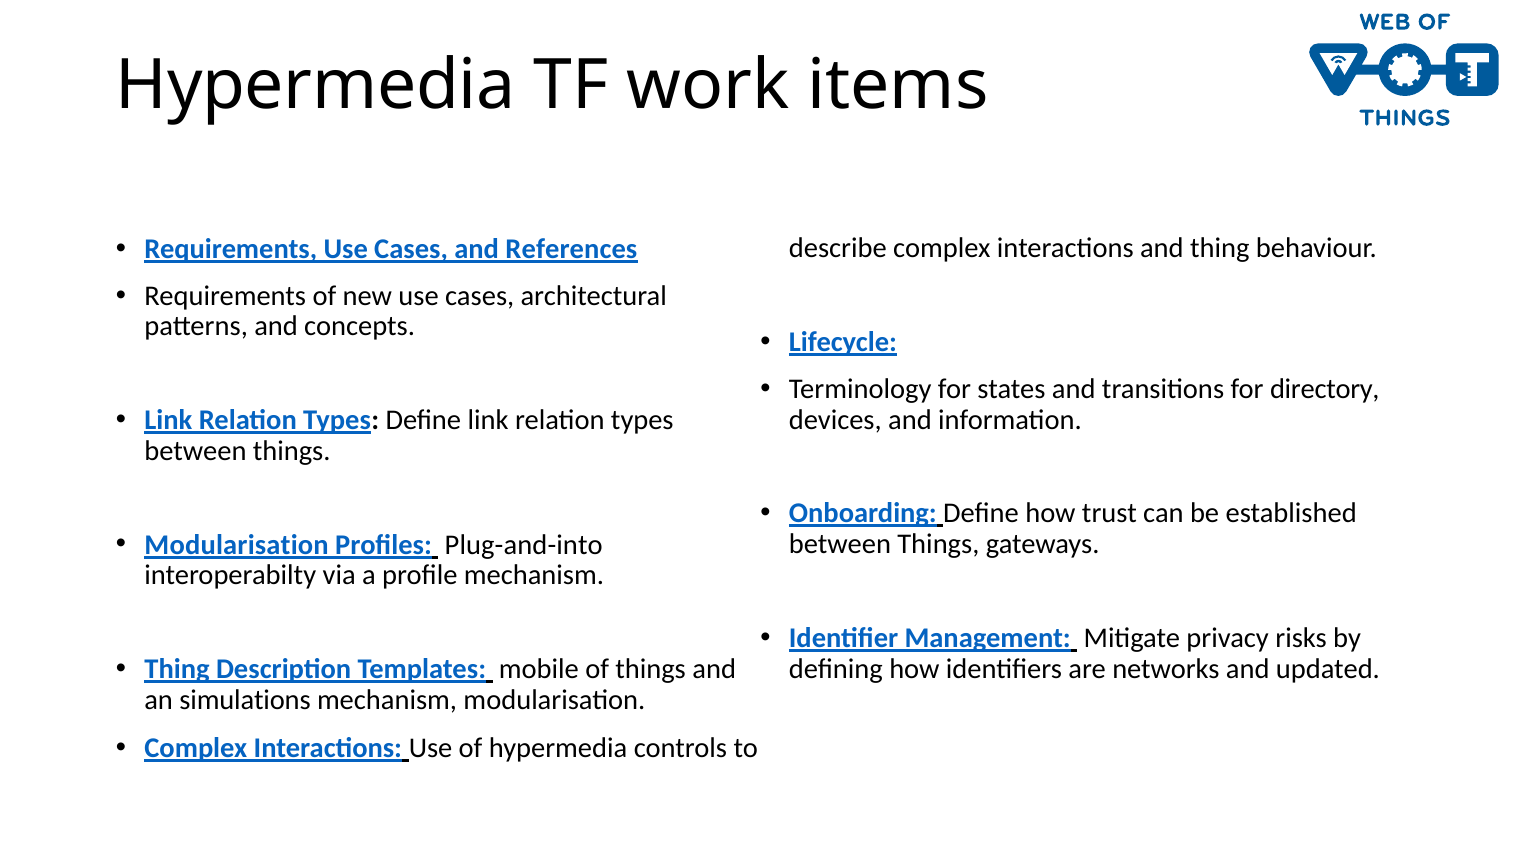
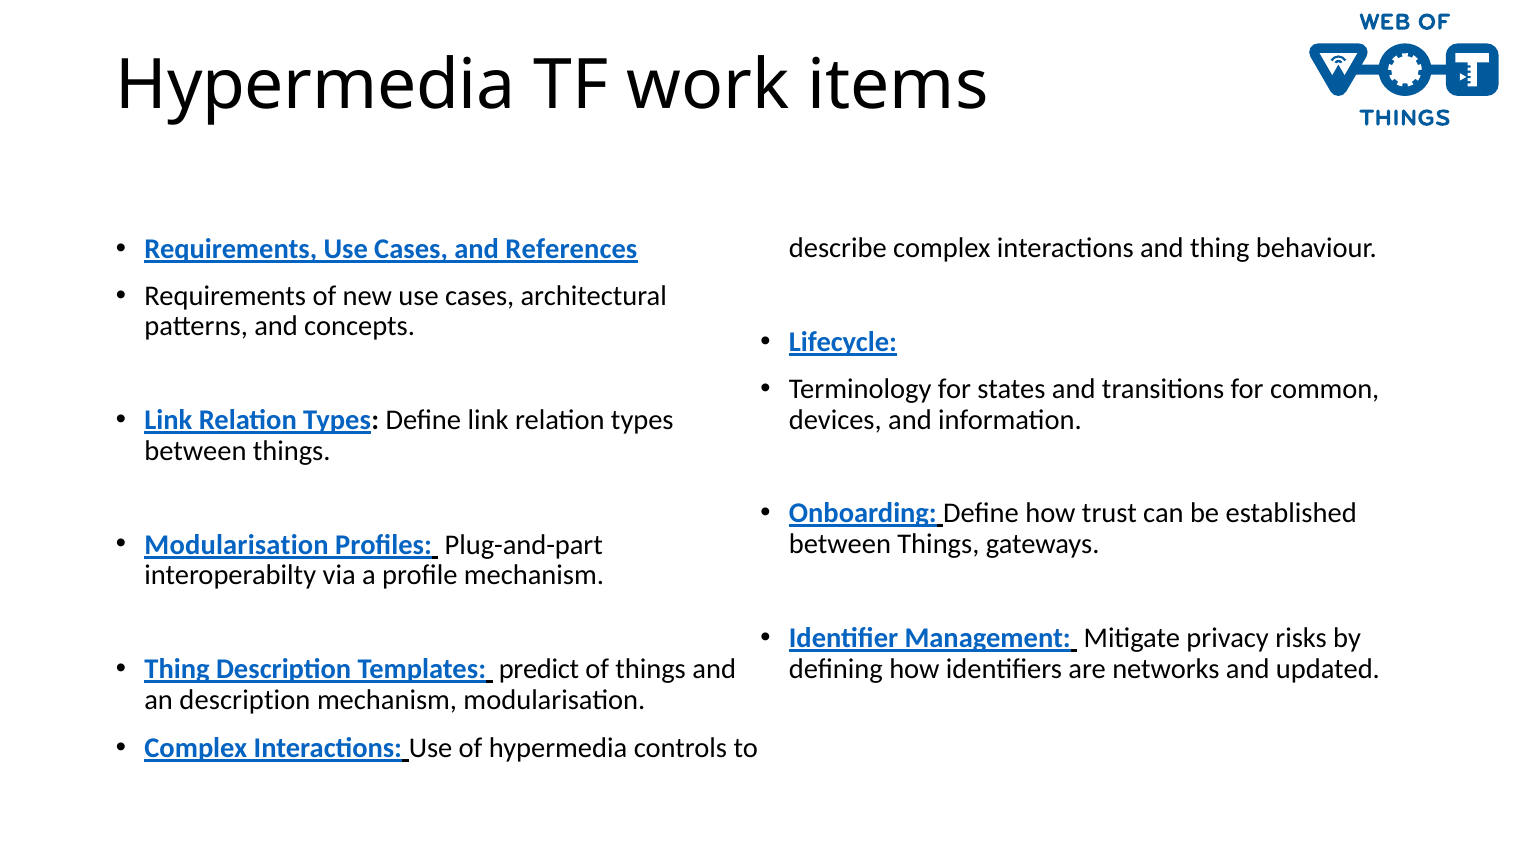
directory: directory -> common
Plug-and-into: Plug-and-into -> Plug-and-part
mobile: mobile -> predict
an simulations: simulations -> description
